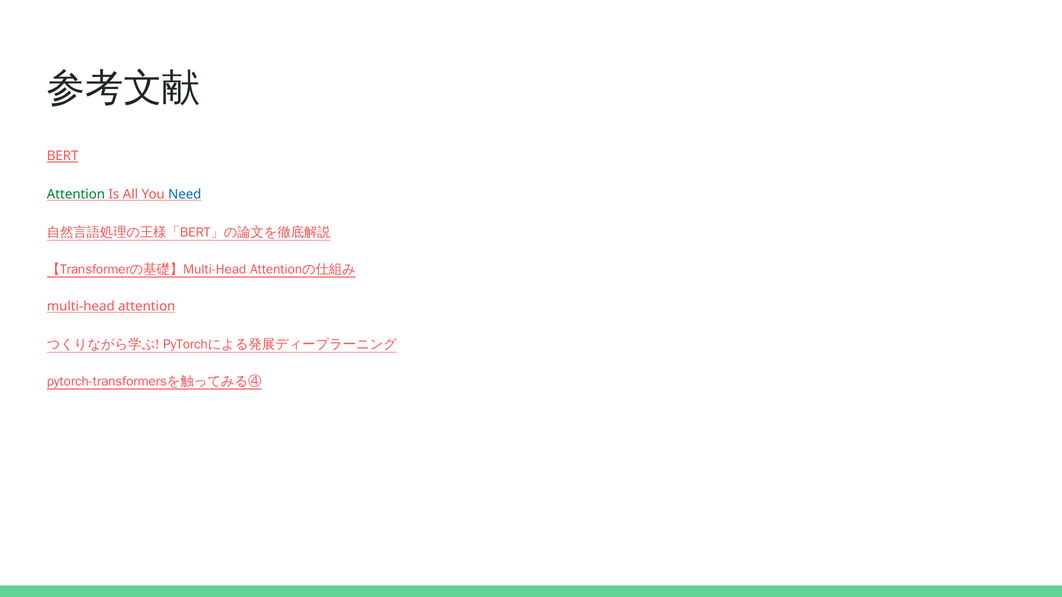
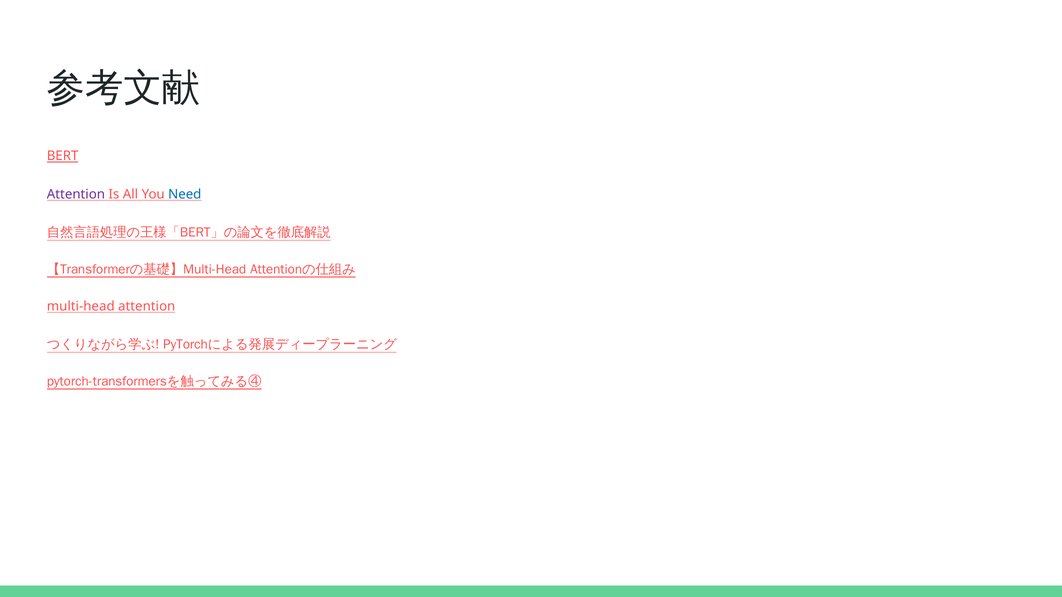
Attention at (76, 194) colour: green -> purple
